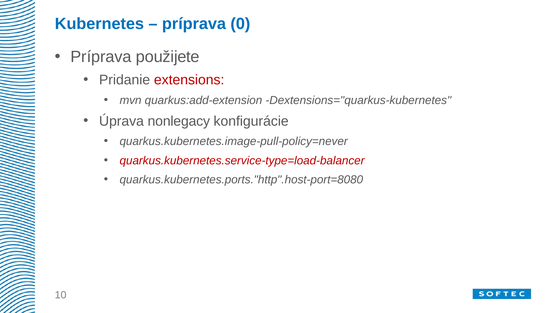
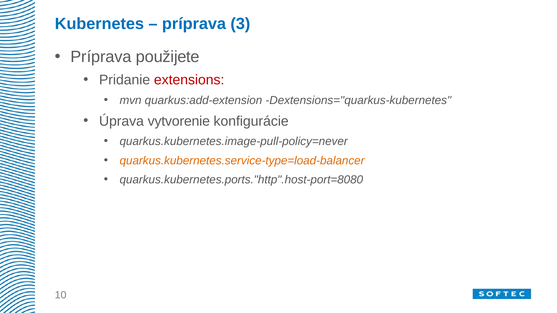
0: 0 -> 3
nonlegacy: nonlegacy -> vytvorenie
quarkus.kubernetes.service-type=load-balancer colour: red -> orange
